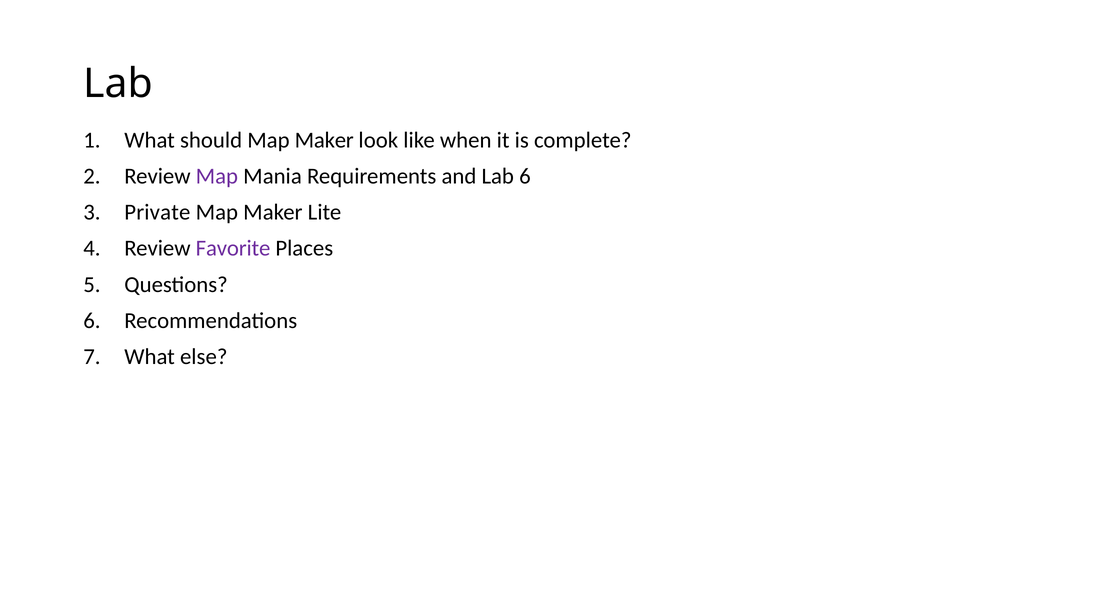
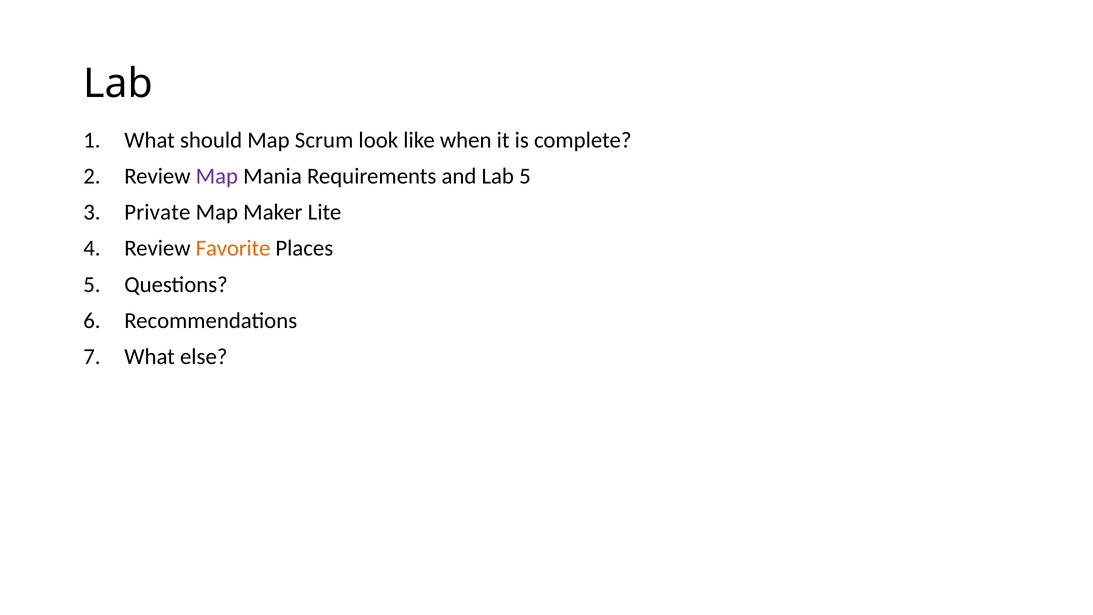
should Map Maker: Maker -> Scrum
Lab 6: 6 -> 5
Favorite colour: purple -> orange
